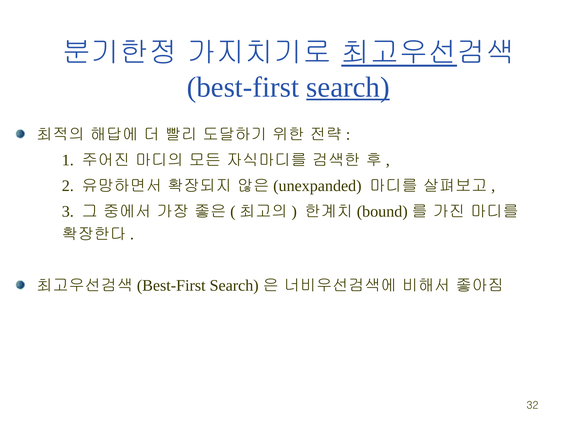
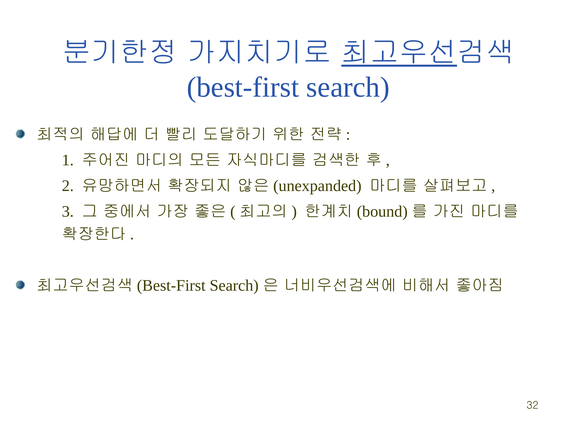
search underline: present -> none
